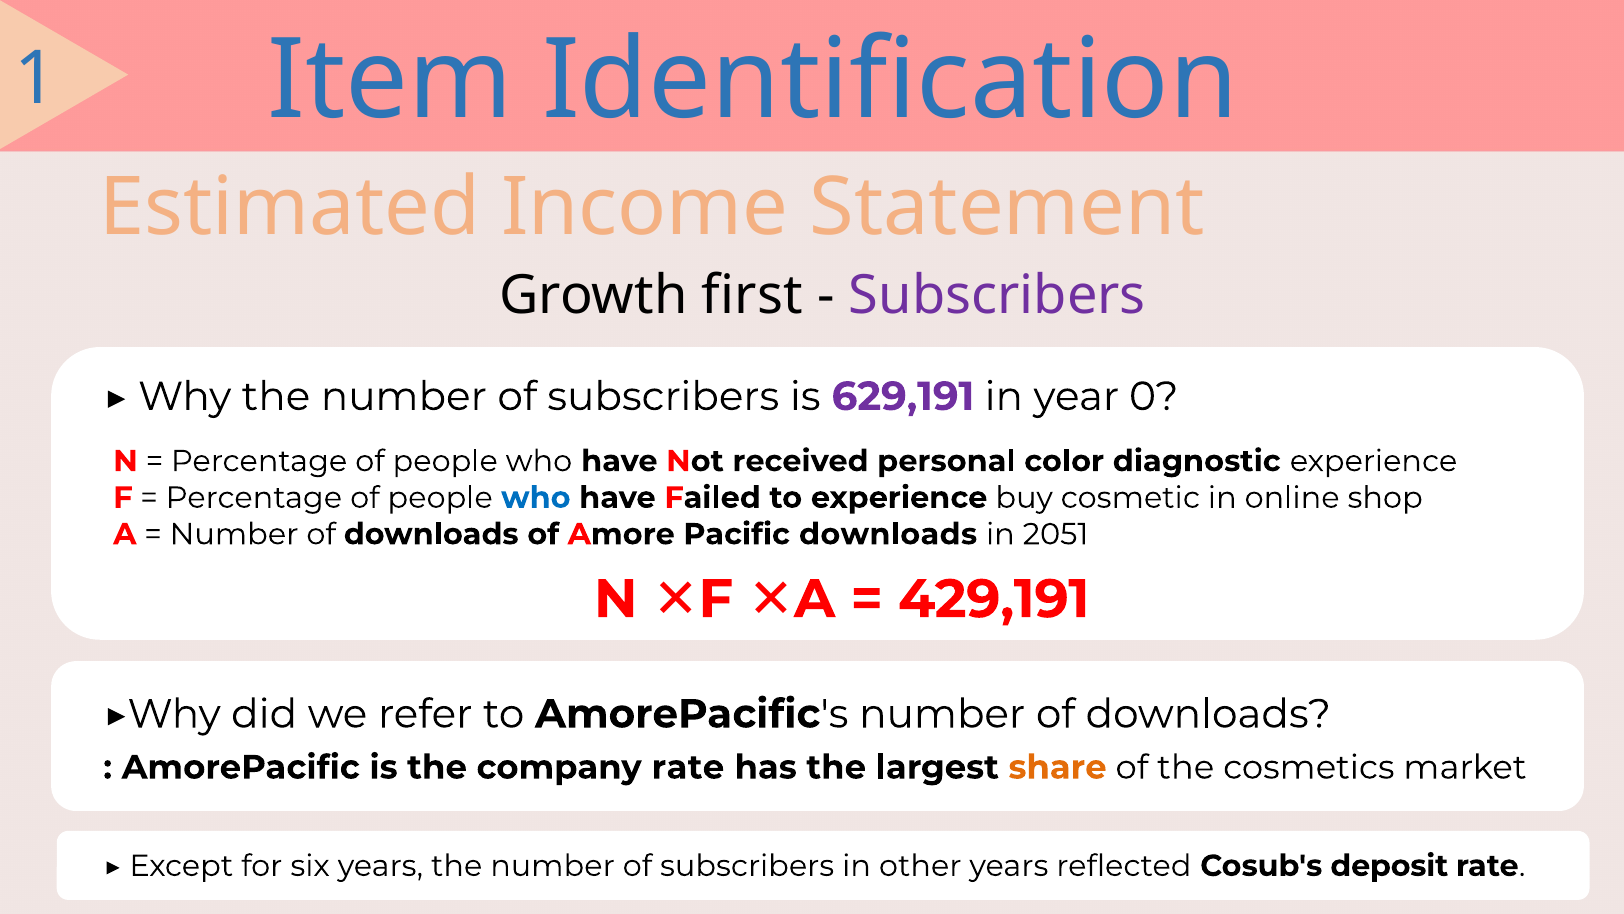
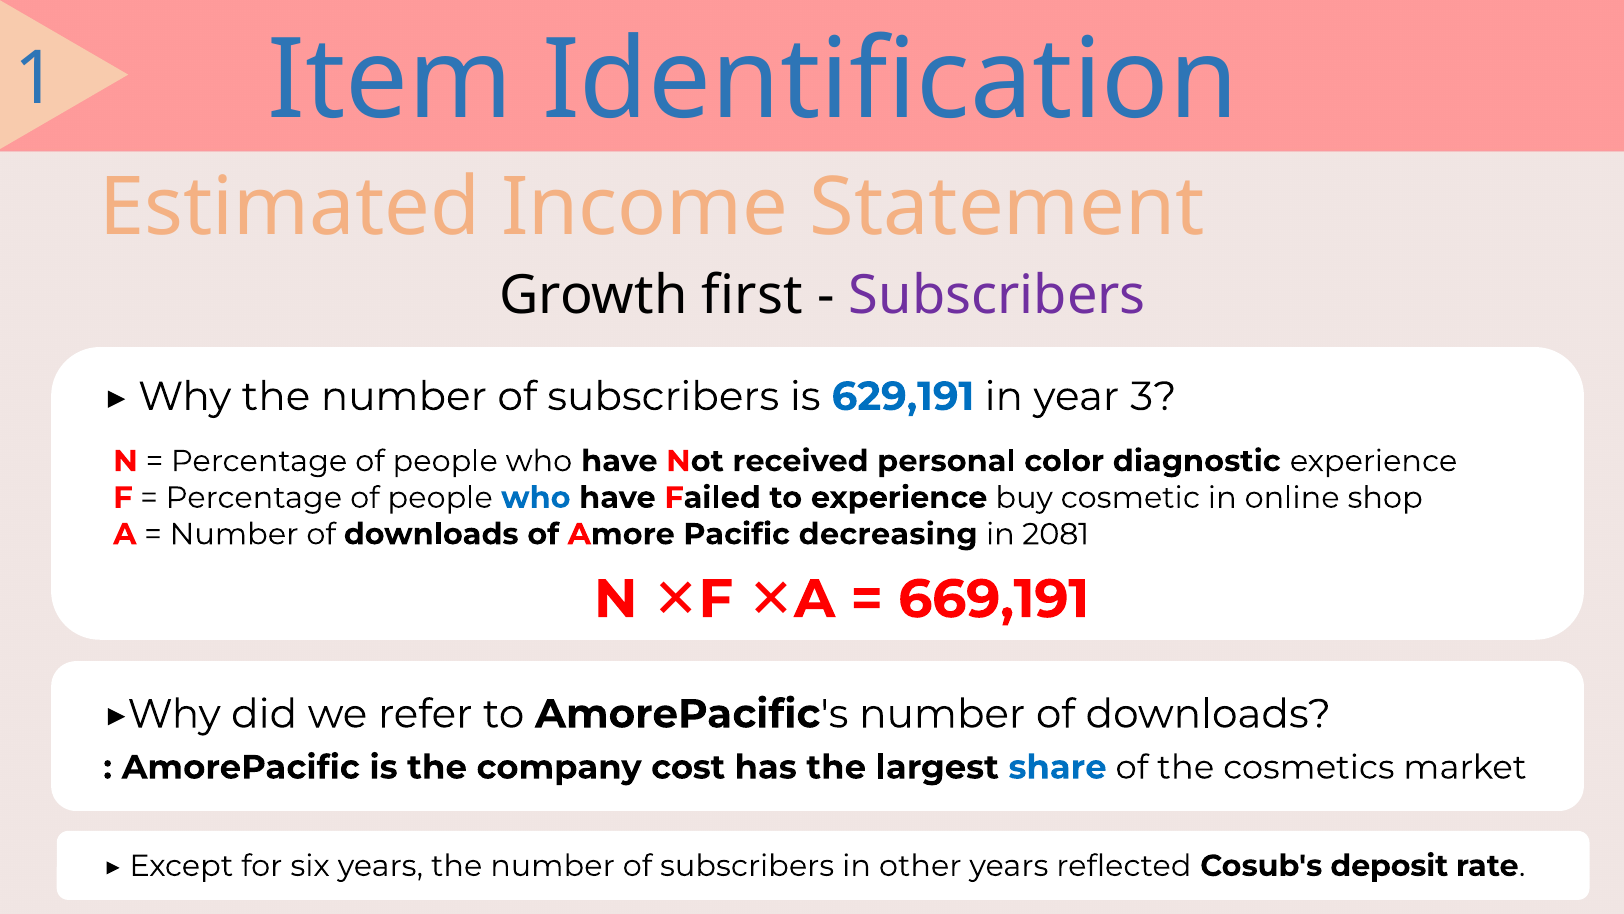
629,191 colour: purple -> blue
0: 0 -> 3
Pacific downloads: downloads -> decreasing
2051: 2051 -> 2081
429,191: 429,191 -> 669,191
company rate: rate -> cost
share colour: orange -> blue
